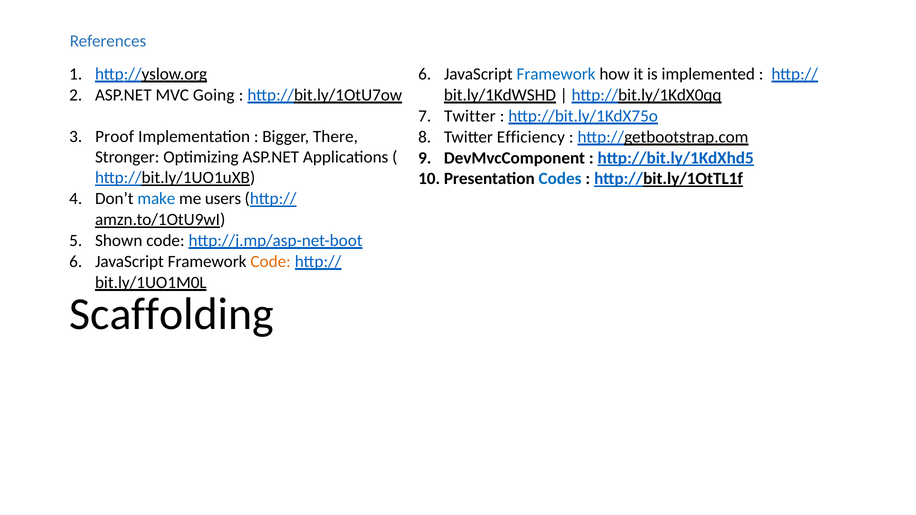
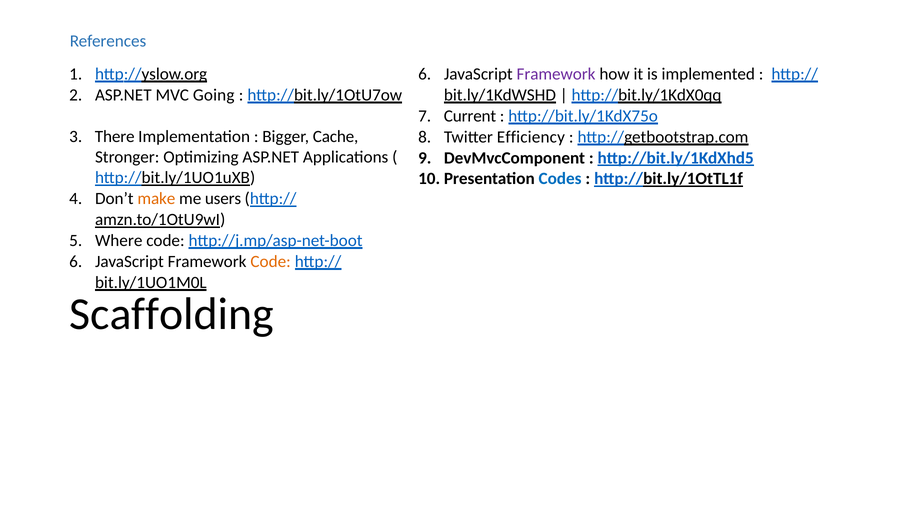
Framework at (556, 74) colour: blue -> purple
Twitter at (470, 116): Twitter -> Current
Proof: Proof -> There
There: There -> Cache
make colour: blue -> orange
Shown: Shown -> Where
